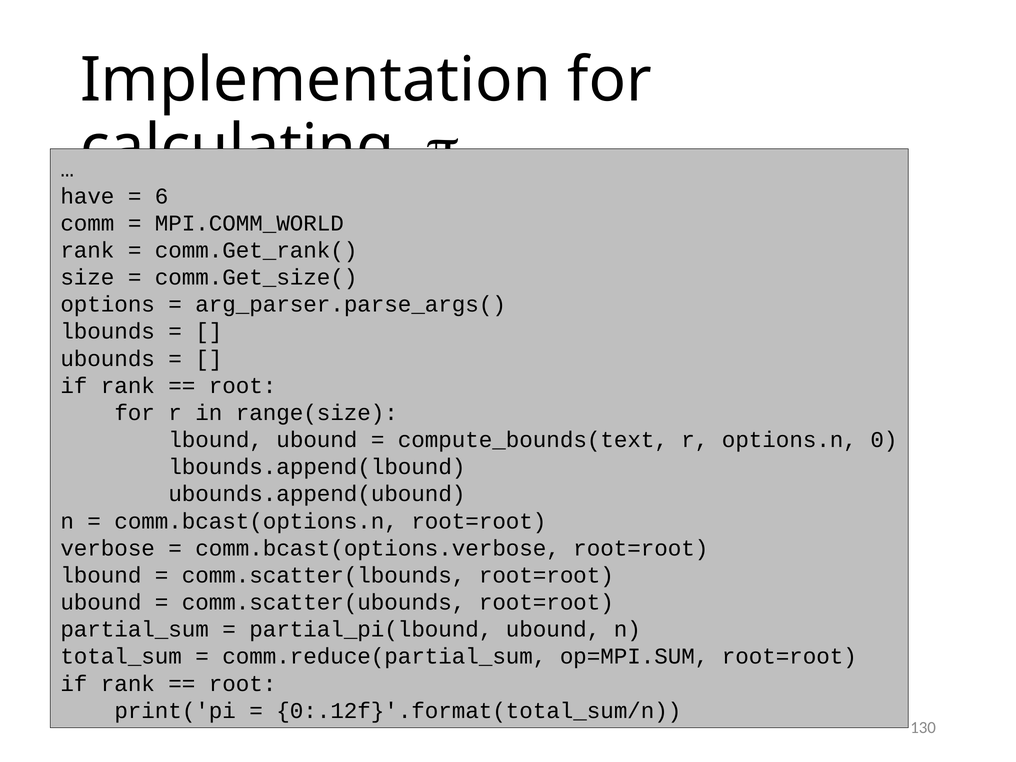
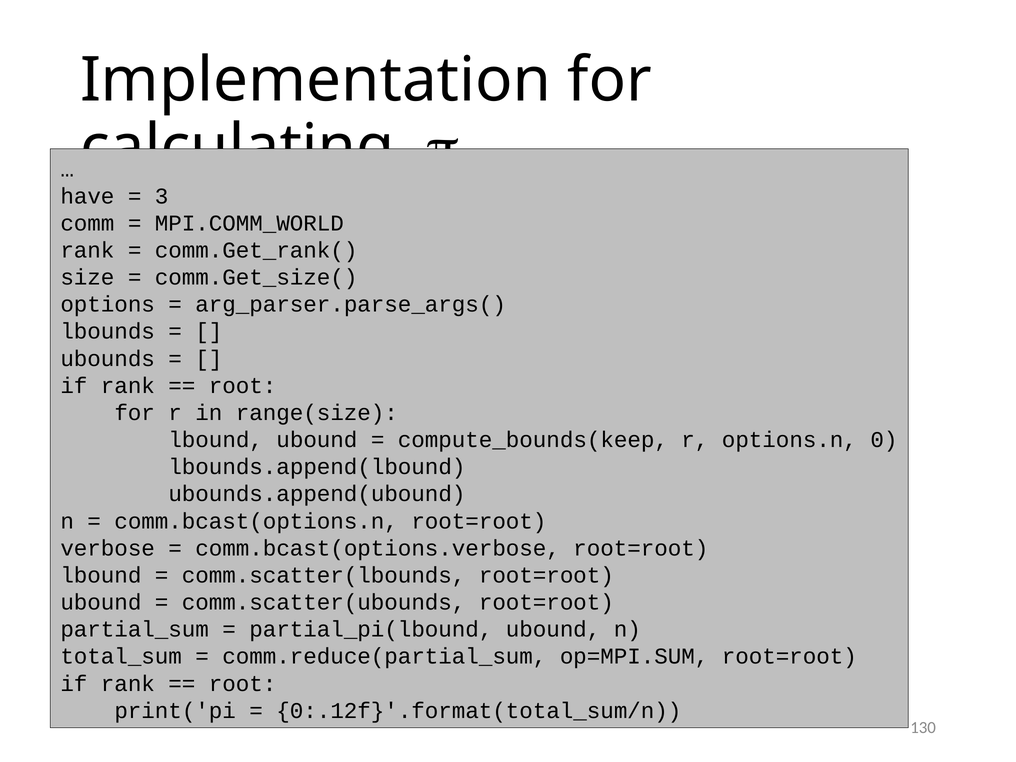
6: 6 -> 3
compute_bounds(text: compute_bounds(text -> compute_bounds(keep
